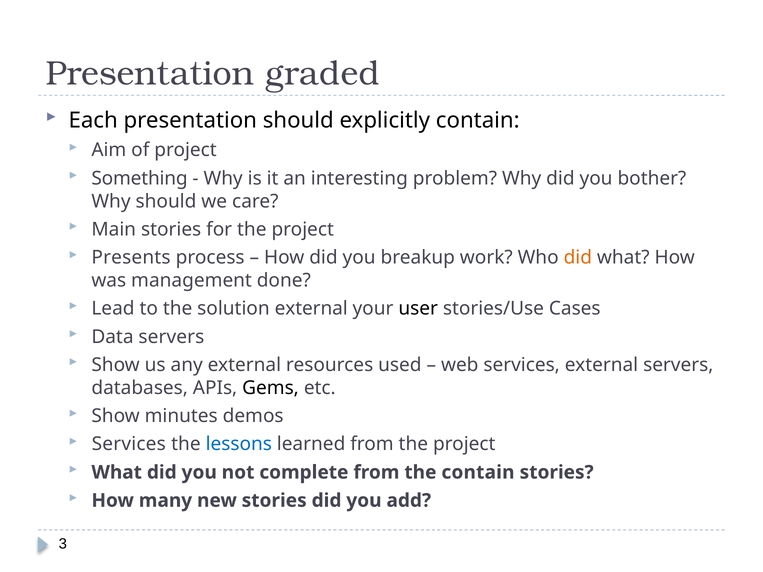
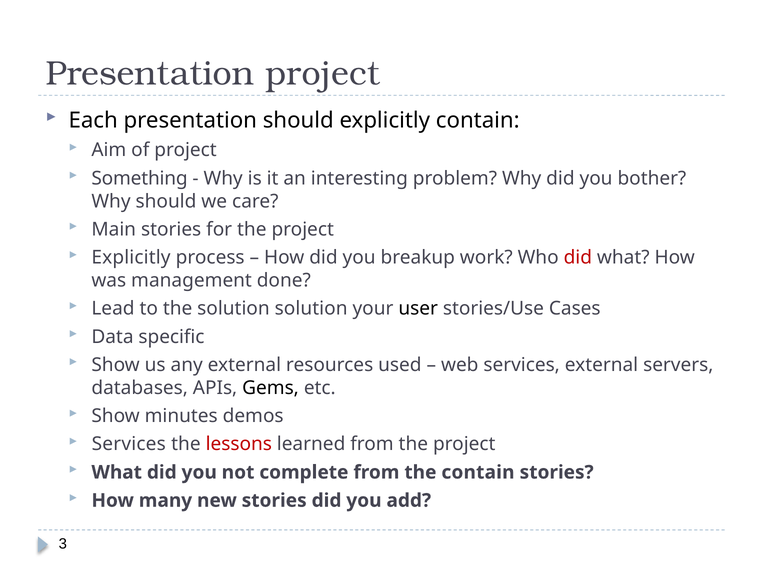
Presentation graded: graded -> project
Presents at (131, 258): Presents -> Explicitly
did at (578, 258) colour: orange -> red
solution external: external -> solution
Data servers: servers -> specific
lessons colour: blue -> red
